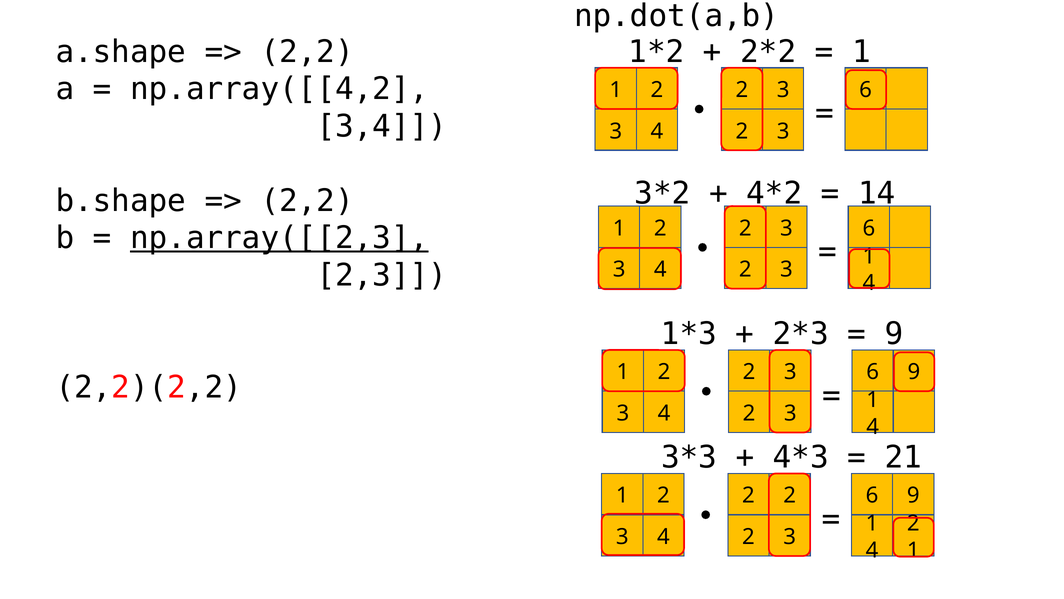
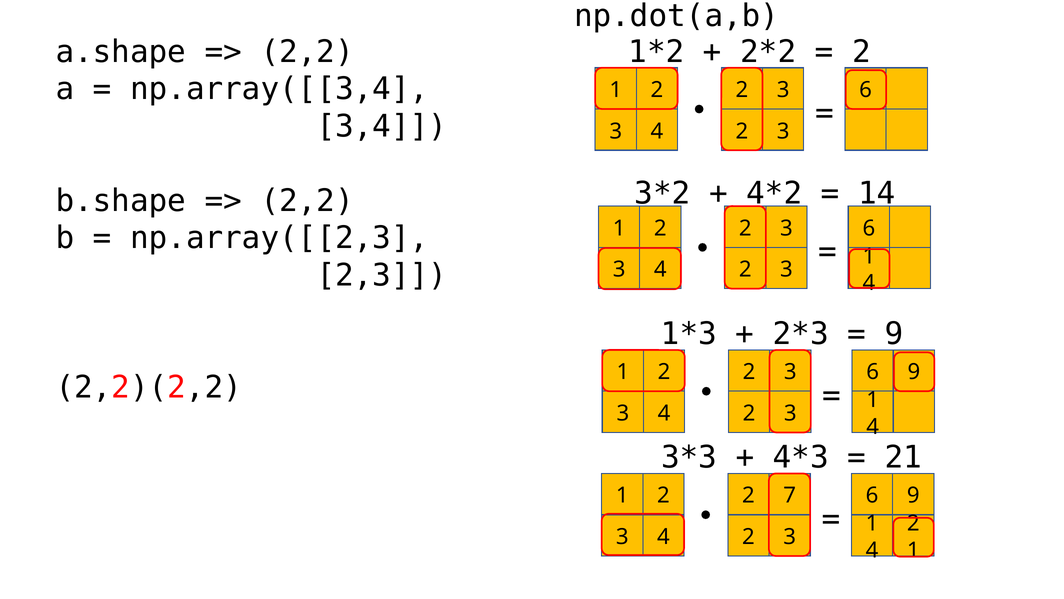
1 at (861, 52): 1 -> 2
np.array([[4,2: np.array([[4,2 -> np.array([[3,4
np.array([[2,3 underline: present -> none
2 at (790, 495): 2 -> 7
